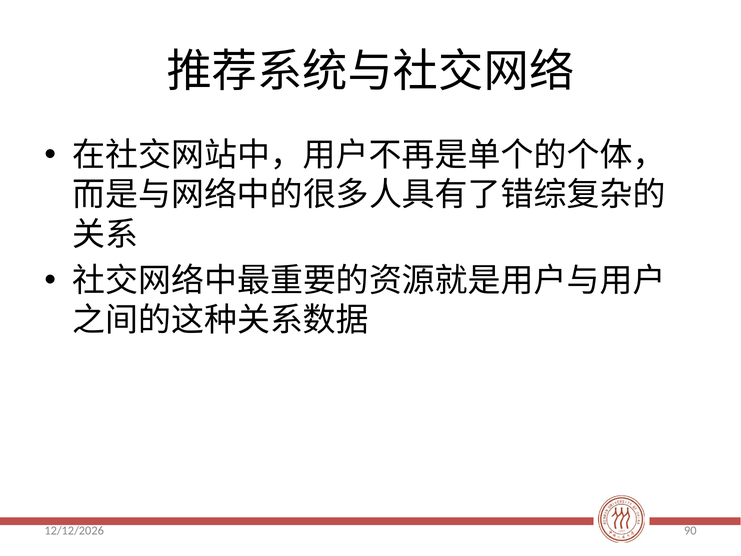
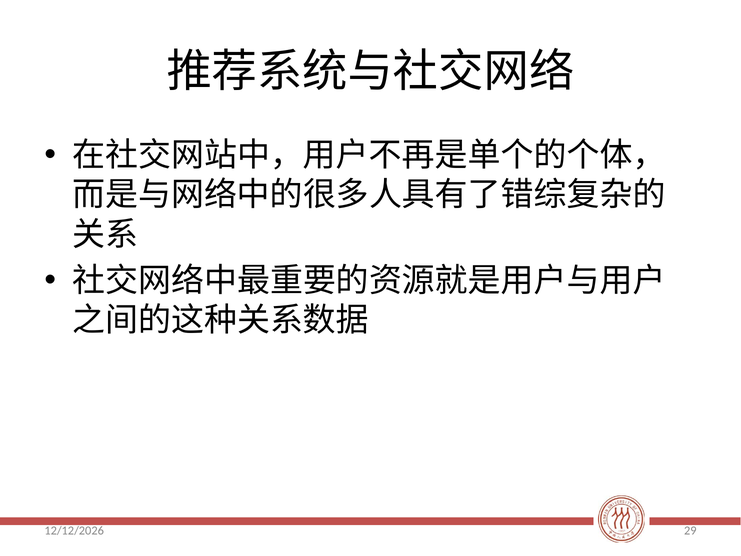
90: 90 -> 29
